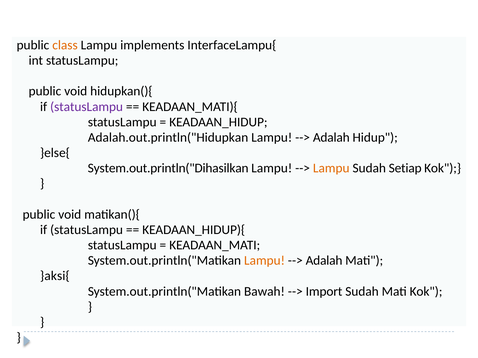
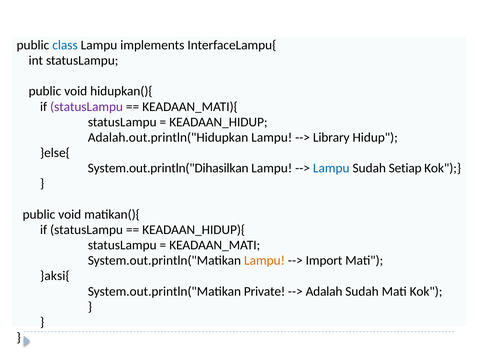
class colour: orange -> blue
Adalah at (331, 138): Adalah -> Library
Lampu at (331, 168) colour: orange -> blue
Adalah at (324, 261): Adalah -> Import
Bawah: Bawah -> Private
Import: Import -> Adalah
